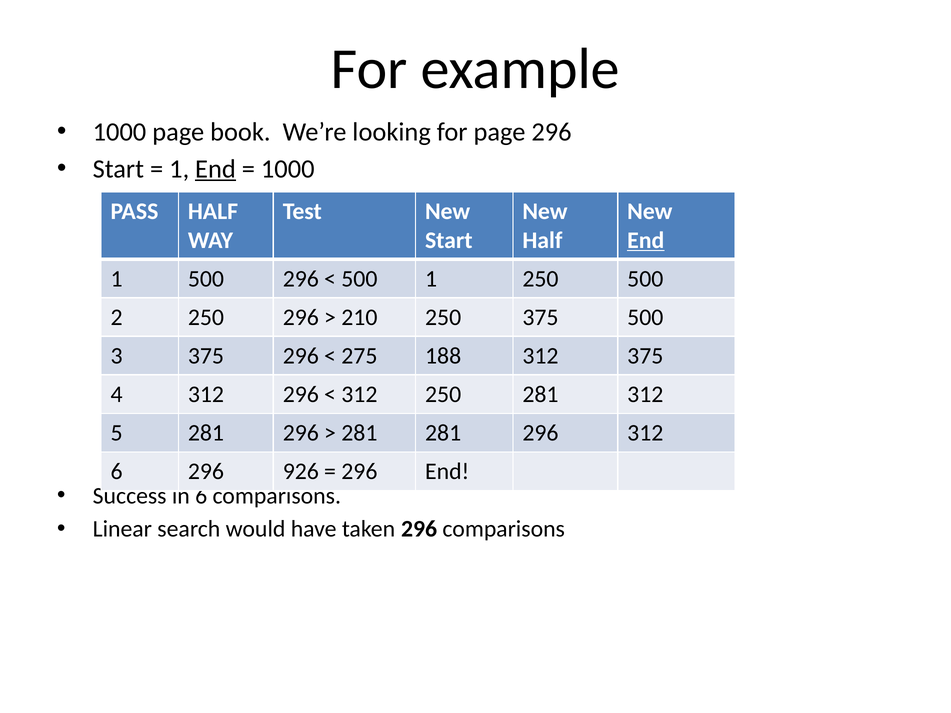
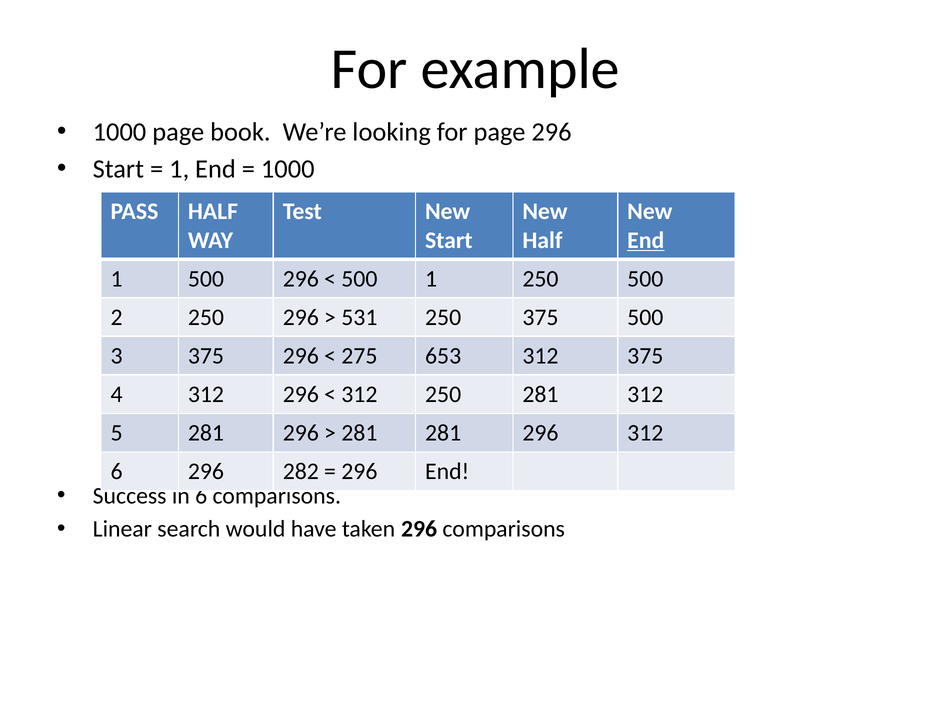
End at (215, 169) underline: present -> none
210: 210 -> 531
188: 188 -> 653
926: 926 -> 282
